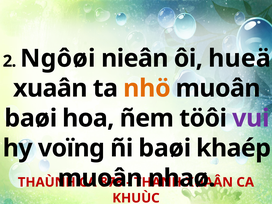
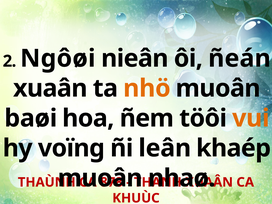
hueä: hueä -> ñeán
vui colour: purple -> orange
ñi baøi: baøi -> leân
